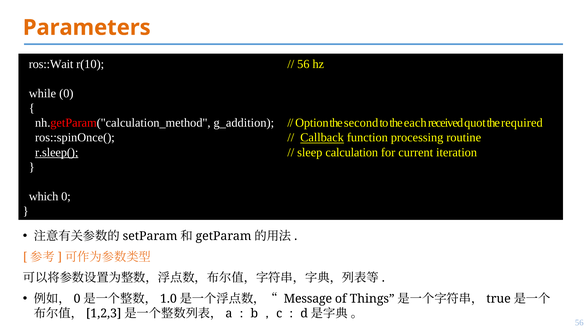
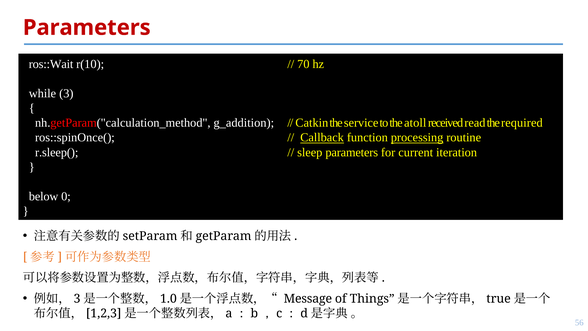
Parameters at (87, 28) colour: orange -> red
56 at (303, 64): 56 -> 70
while 0: 0 -> 3
Option: Option -> Catkin
second: second -> service
each: each -> atoll
quot: quot -> read
processing underline: none -> present
r.sleep( underline: present -> none
sleep calculation: calculation -> parameters
which: which -> below
0 at (77, 298): 0 -> 3
